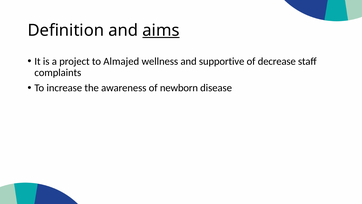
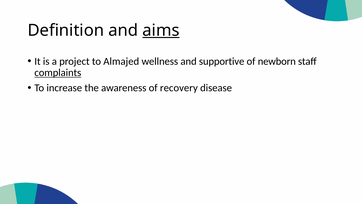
decrease: decrease -> newborn
complaints underline: none -> present
newborn: newborn -> recovery
